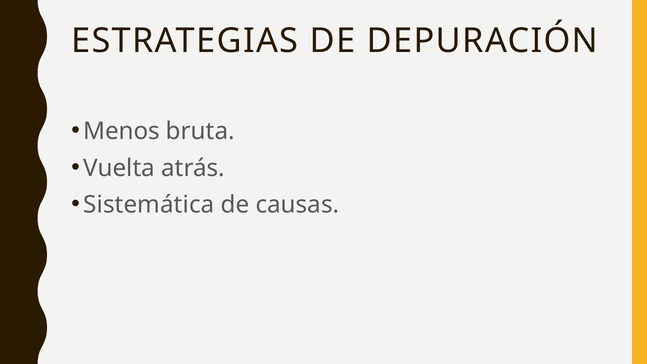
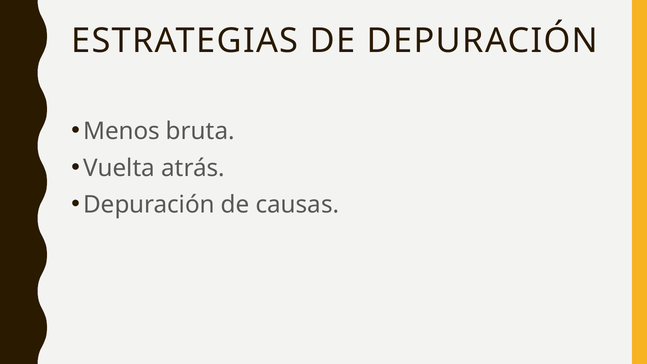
Sistemática at (149, 205): Sistemática -> Depuración
